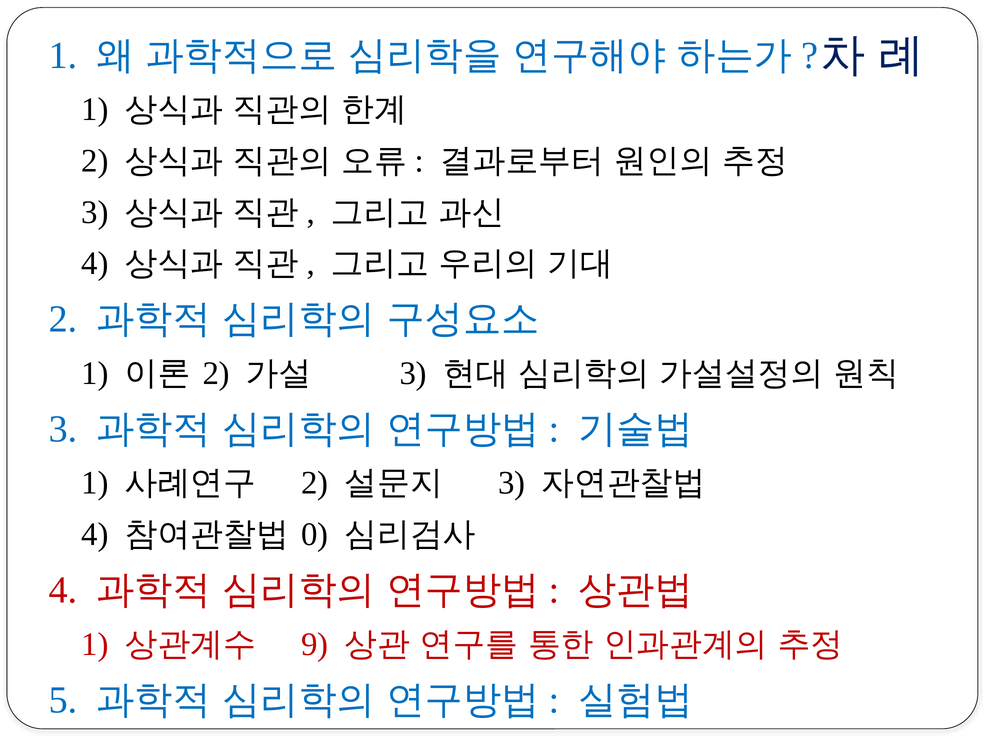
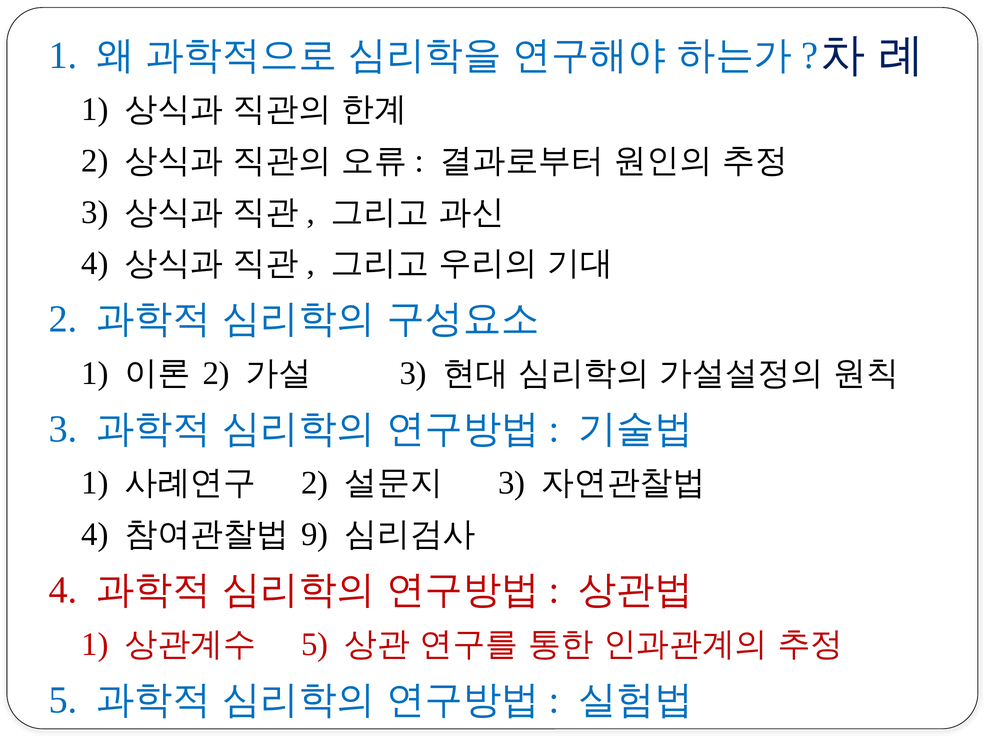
0: 0 -> 9
9 at (315, 644): 9 -> 5
